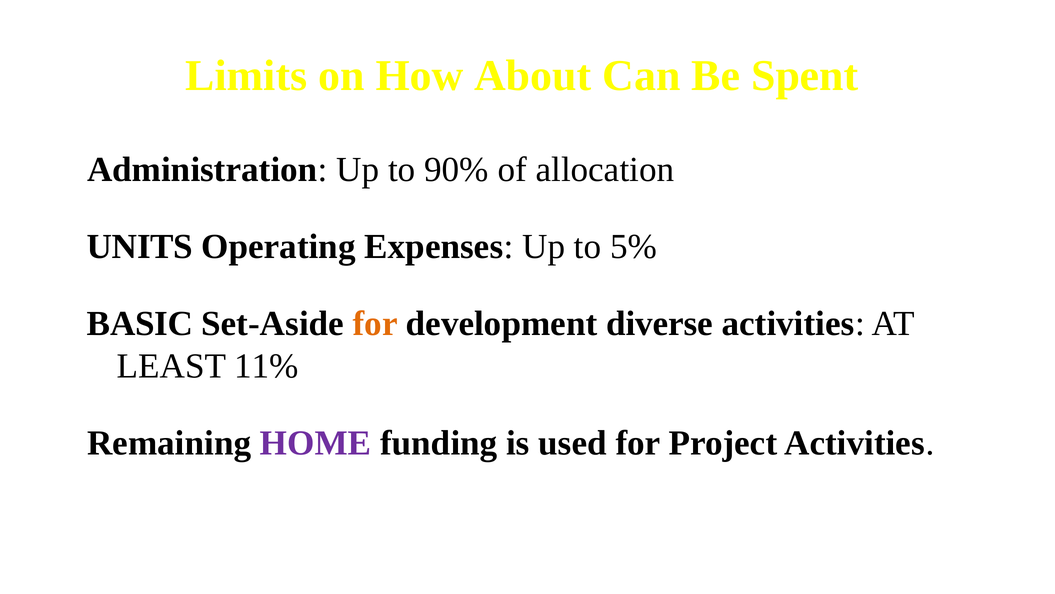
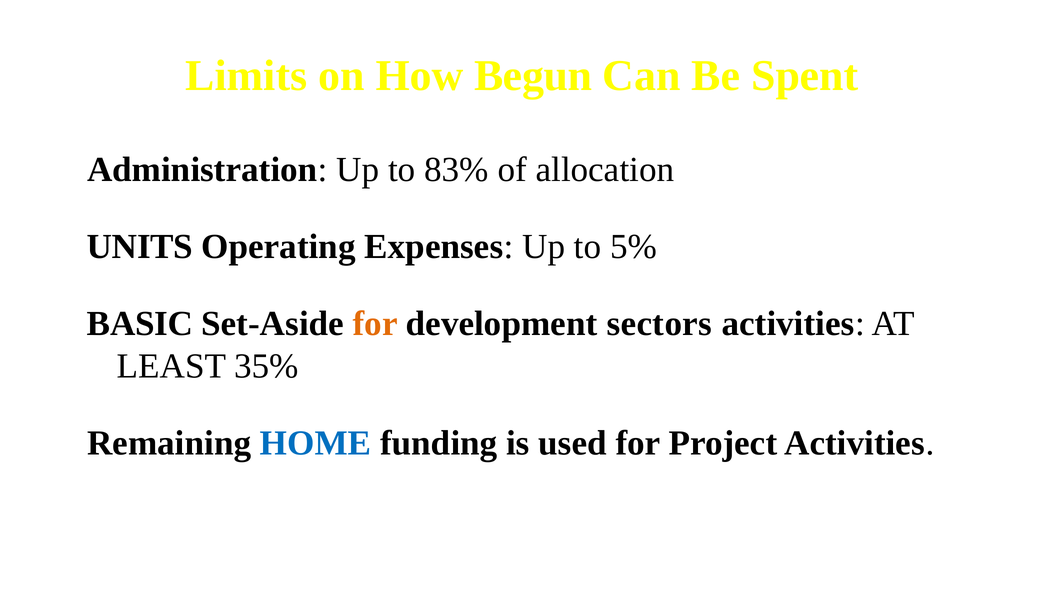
About: About -> Begun
90%: 90% -> 83%
diverse: diverse -> sectors
11%: 11% -> 35%
HOME colour: purple -> blue
